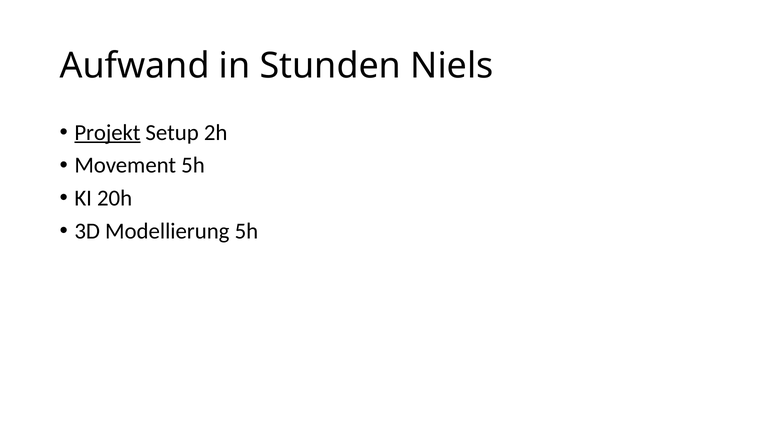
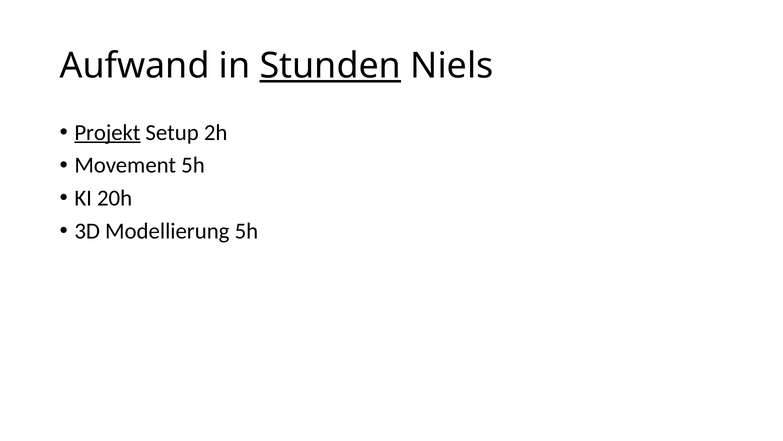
Stunden underline: none -> present
